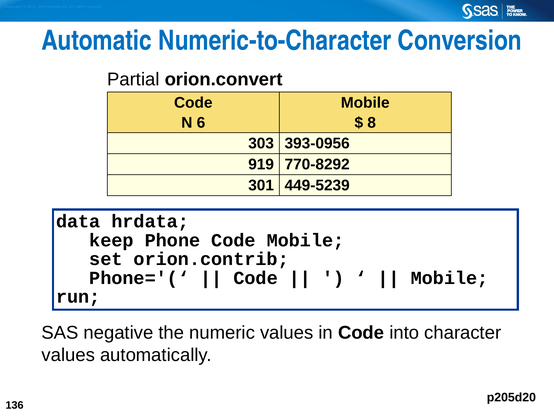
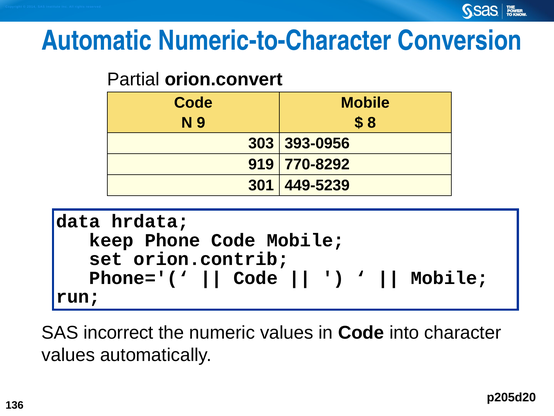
6: 6 -> 9
negative: negative -> incorrect
